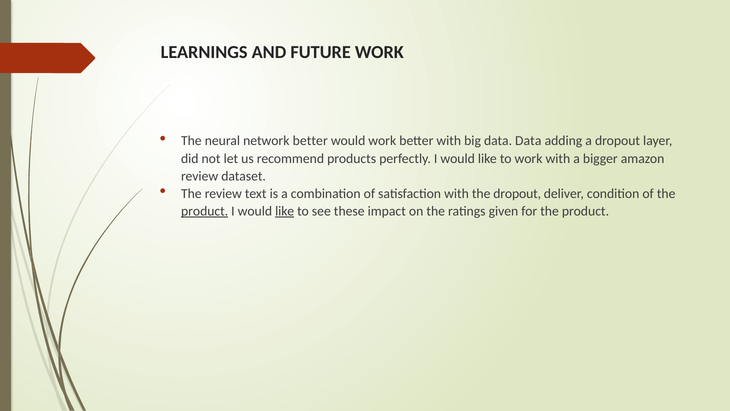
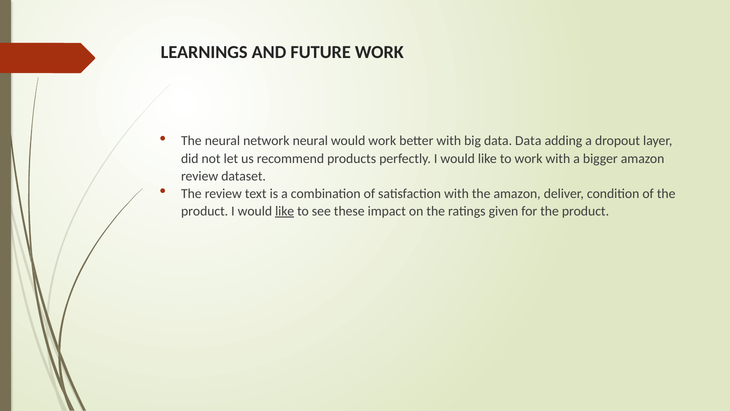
network better: better -> neural
the dropout: dropout -> amazon
product at (205, 211) underline: present -> none
